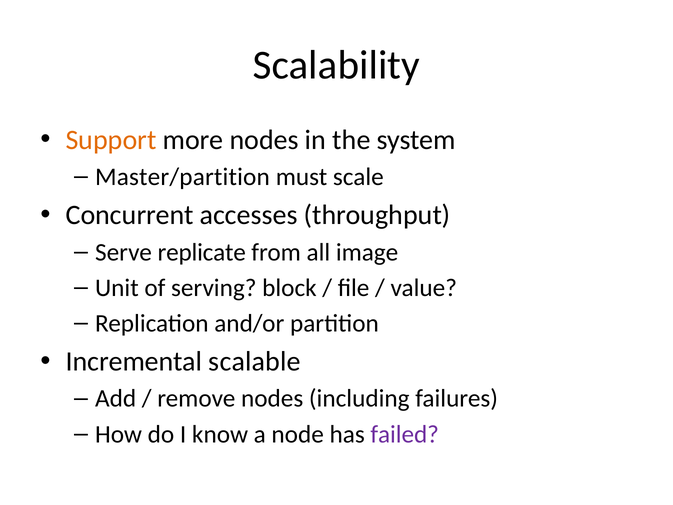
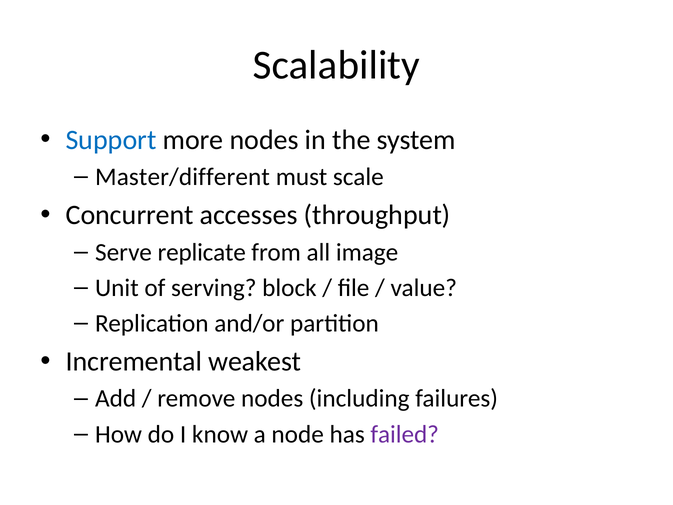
Support colour: orange -> blue
Master/partition: Master/partition -> Master/different
scalable: scalable -> weakest
